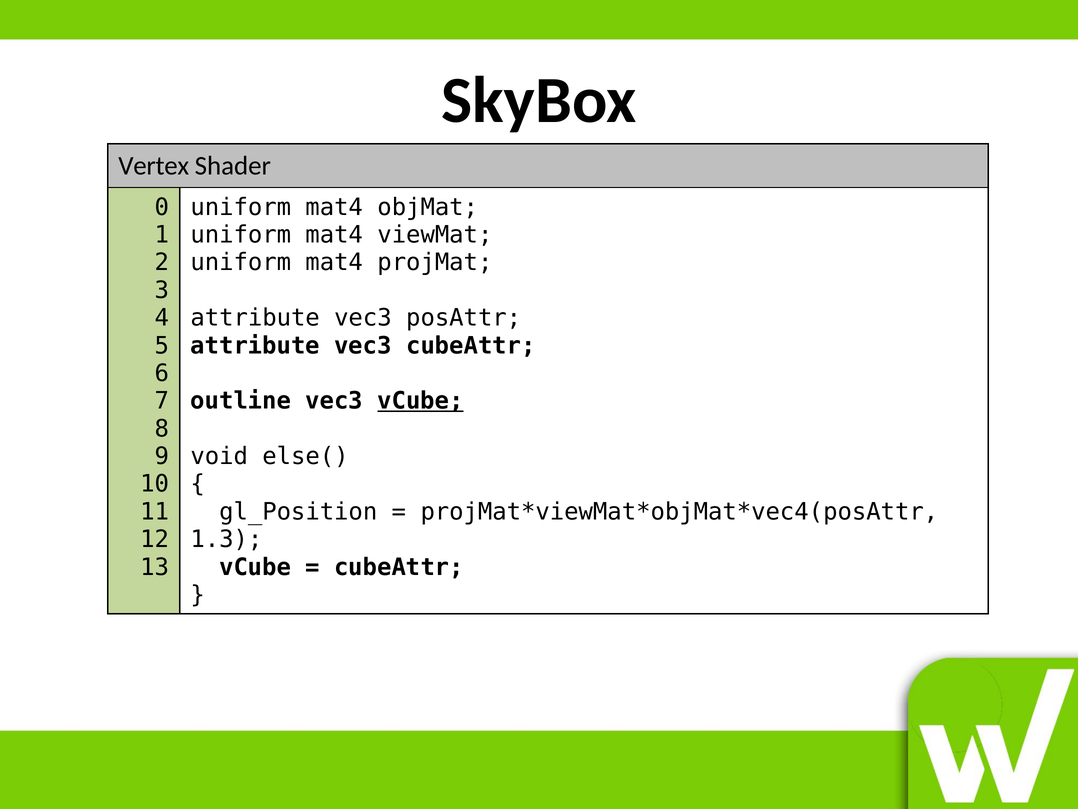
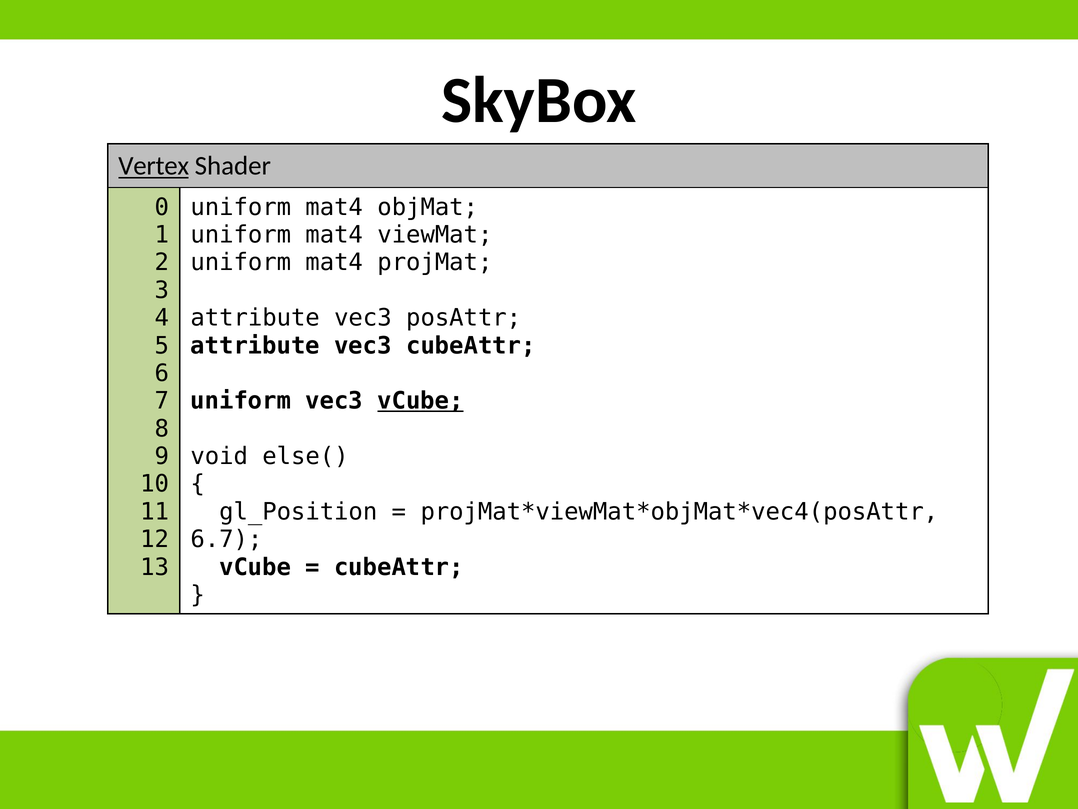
Vertex underline: none -> present
outline at (241, 401): outline -> uniform
1.3: 1.3 -> 6.7
